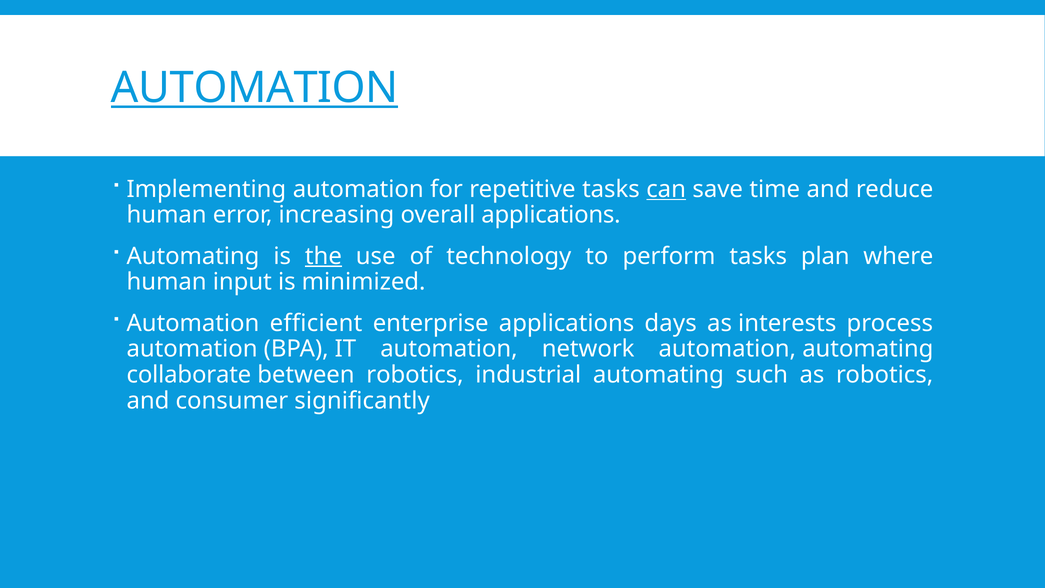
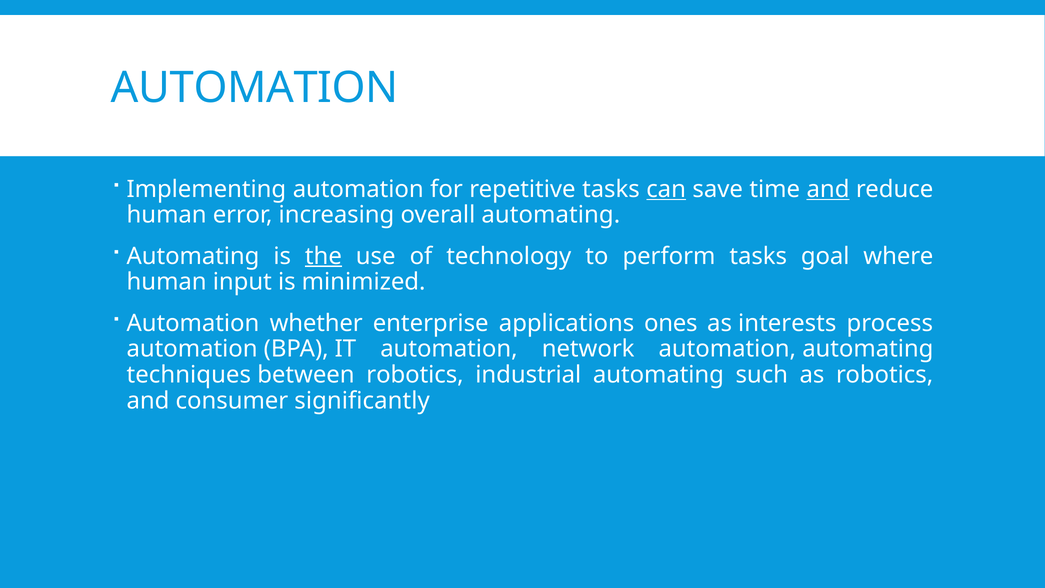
AUTOMATION at (255, 88) underline: present -> none
and at (828, 189) underline: none -> present
overall applications: applications -> automating
plan: plan -> goal
efficient: efficient -> whether
days: days -> ones
collaborate: collaborate -> techniques
